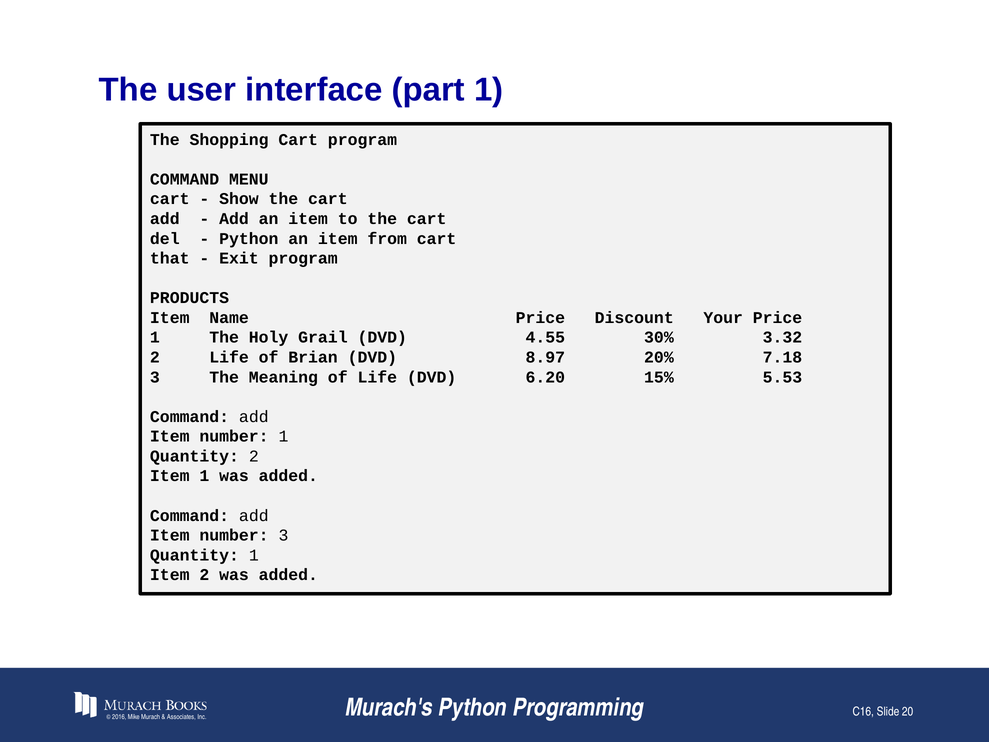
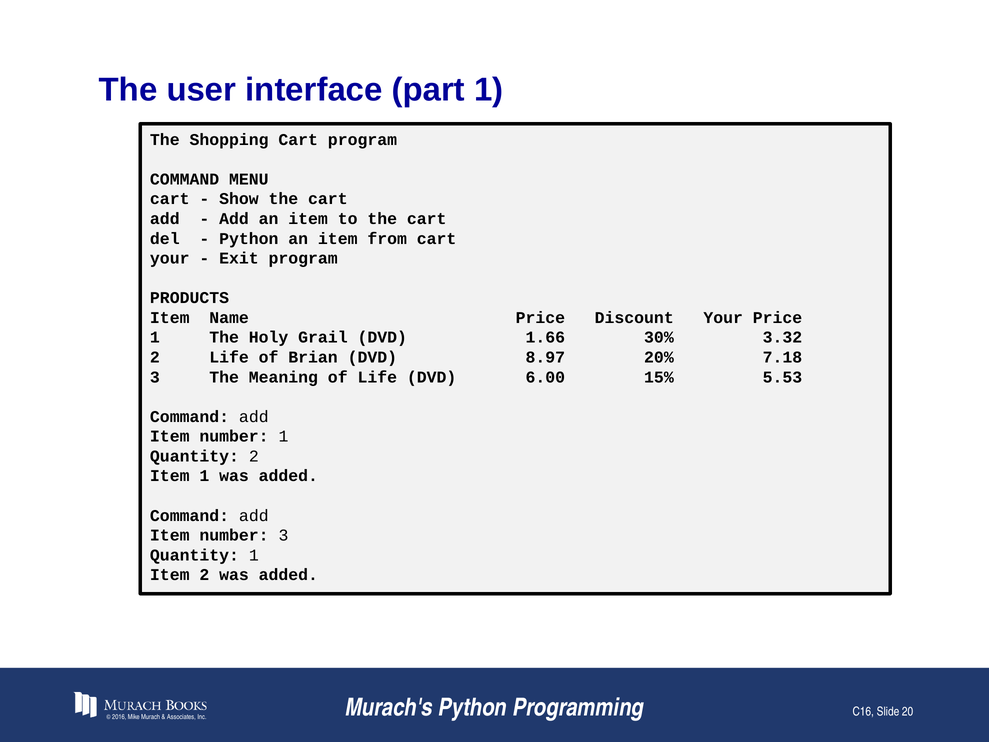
that at (170, 258): that -> your
4.55: 4.55 -> 1.66
6.20: 6.20 -> 6.00
